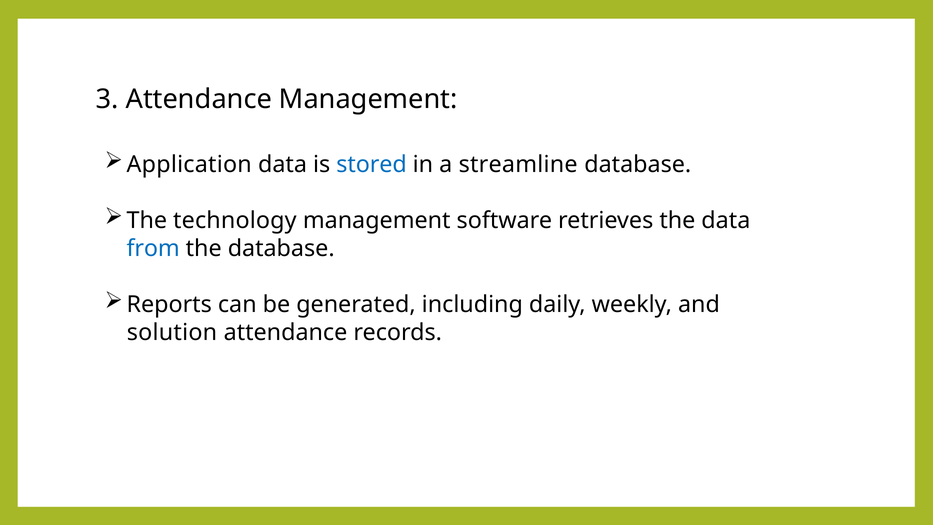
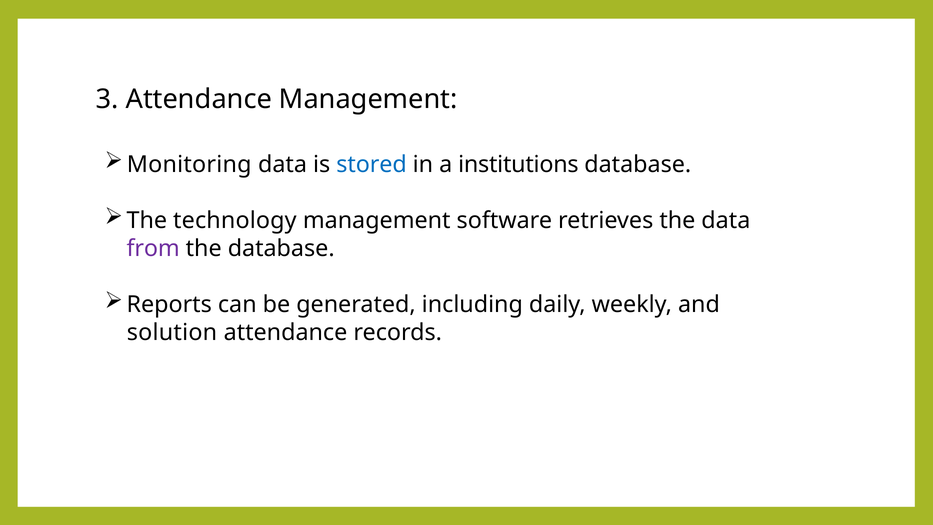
Application: Application -> Monitoring
streamline: streamline -> institutions
from colour: blue -> purple
